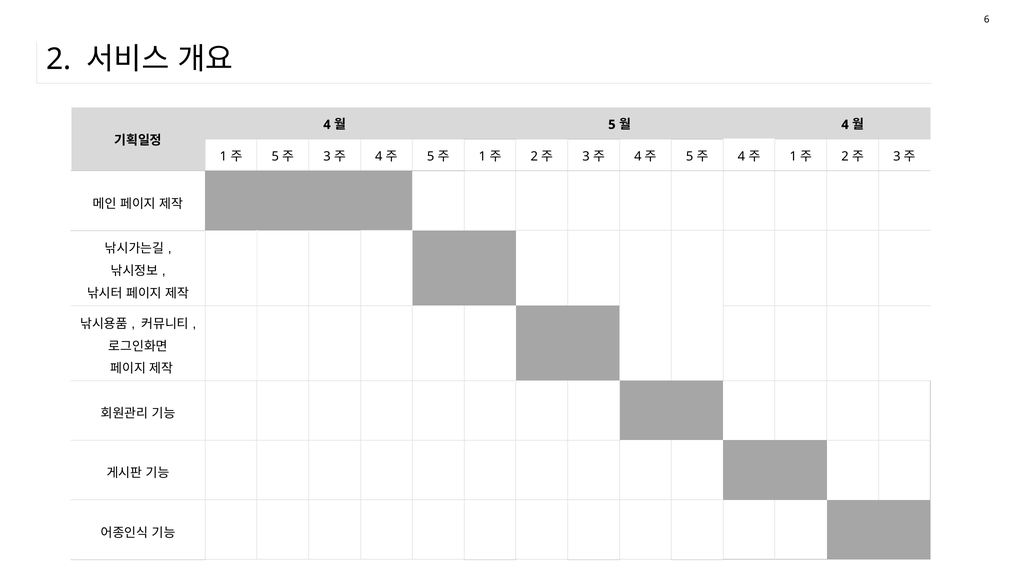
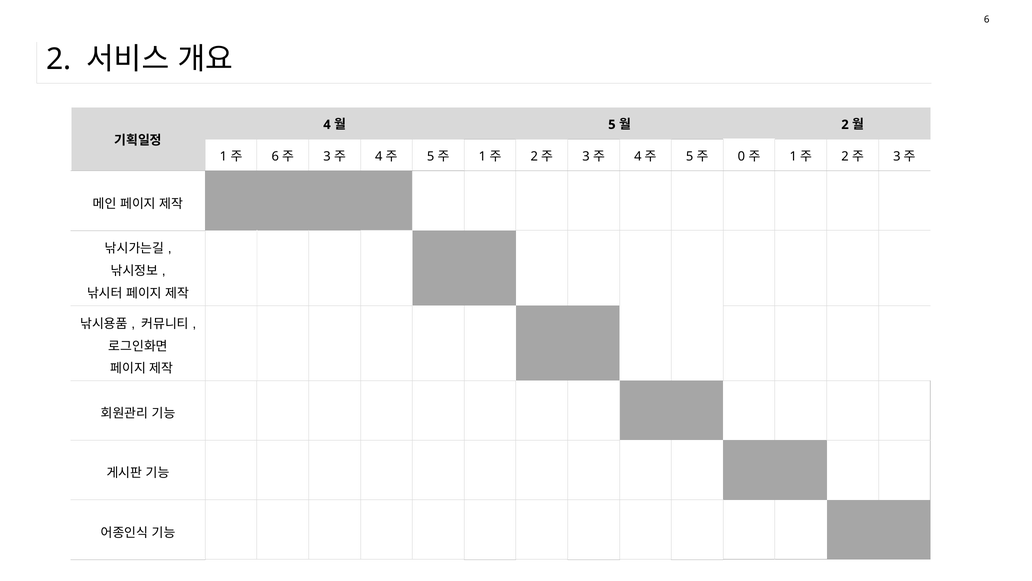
4 at (845, 125): 4 -> 2
5 at (275, 156): 5 -> 6
4 at (741, 156): 4 -> 0
